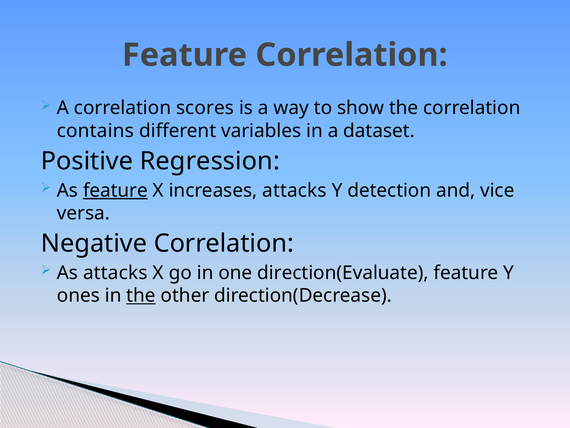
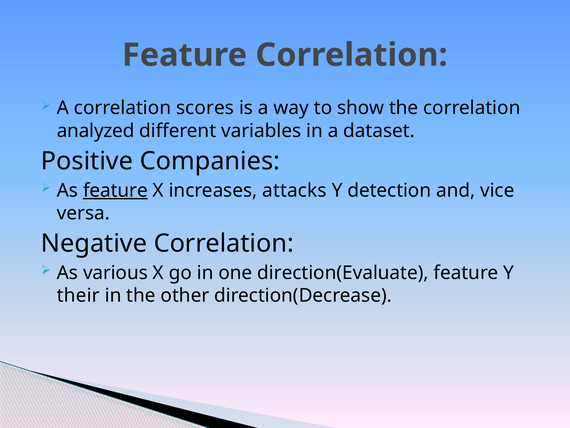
contains: contains -> analyzed
Regression: Regression -> Companies
As attacks: attacks -> various
ones: ones -> their
the at (141, 295) underline: present -> none
